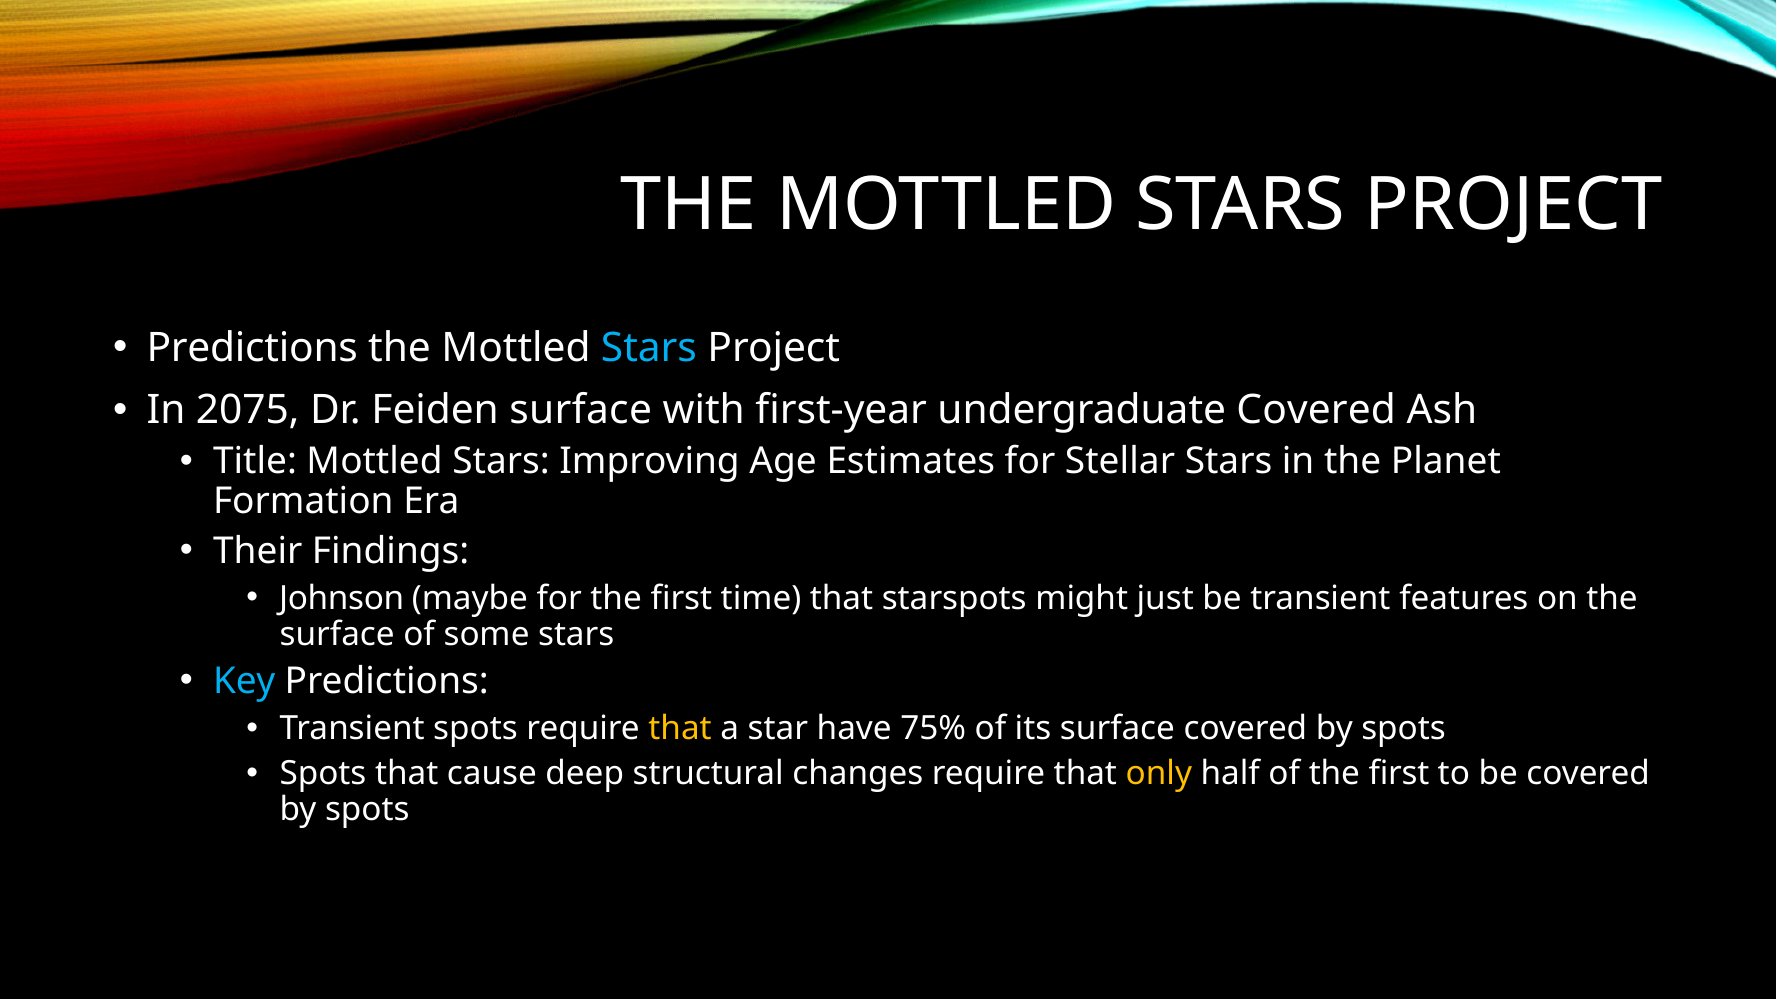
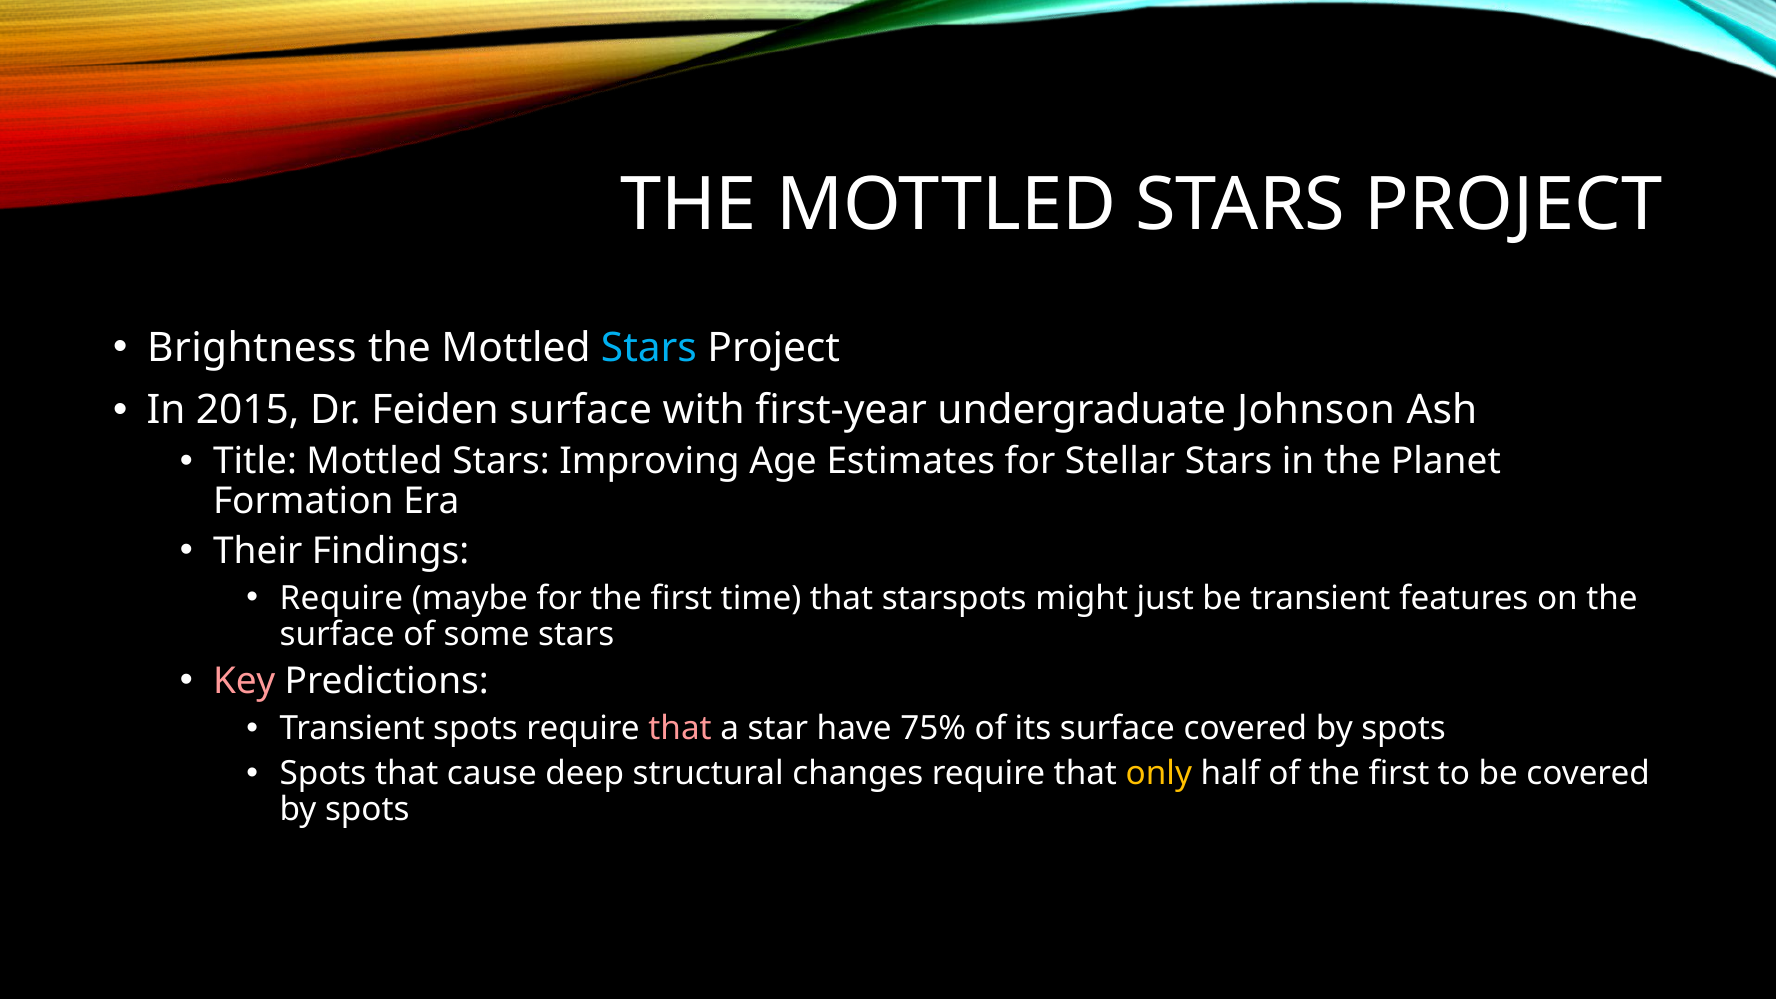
Predictions at (252, 348): Predictions -> Brightness
2075: 2075 -> 2015
undergraduate Covered: Covered -> Johnson
Johnson at (342, 598): Johnson -> Require
Key colour: light blue -> pink
that at (680, 728) colour: yellow -> pink
